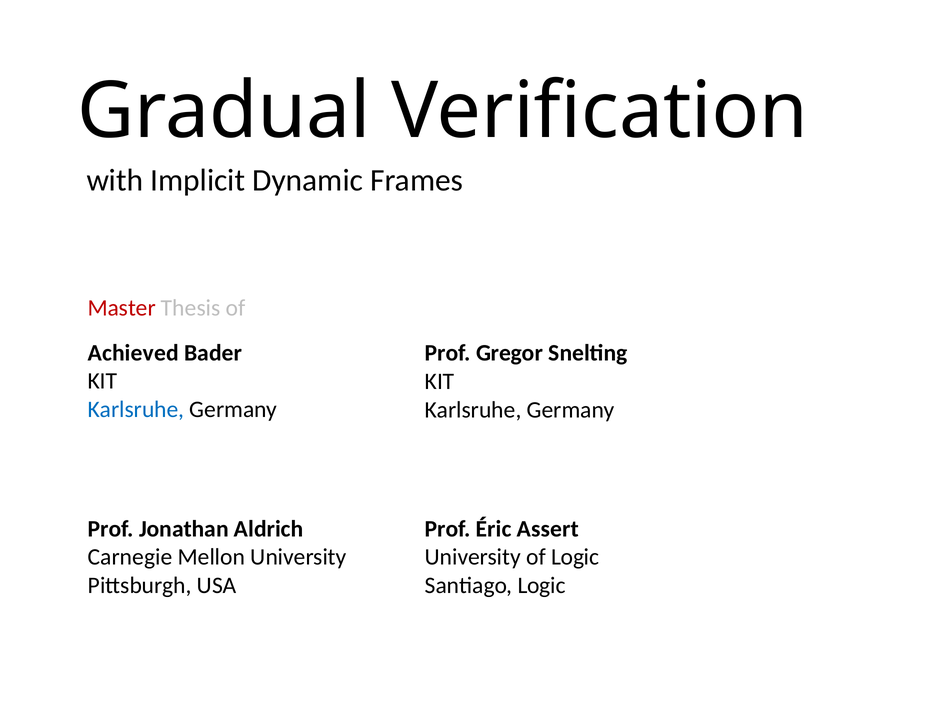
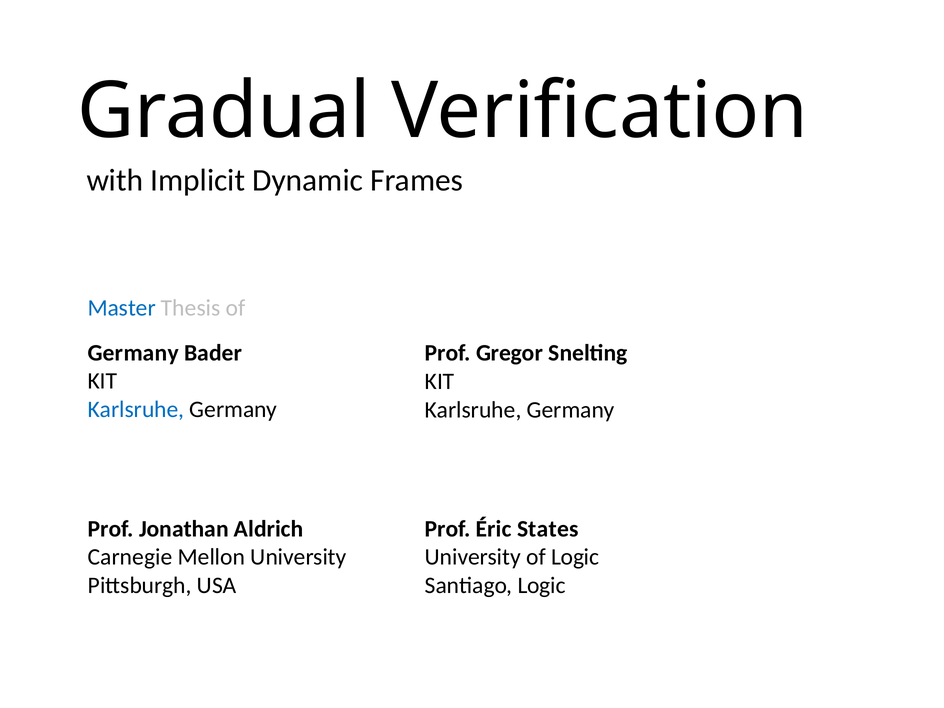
Master colour: red -> blue
Achieved at (133, 353): Achieved -> Germany
Assert: Assert -> States
